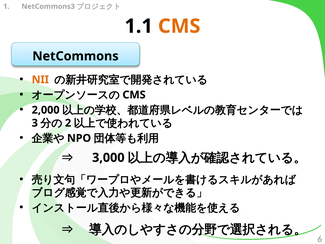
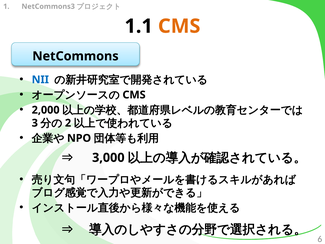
NII colour: orange -> blue
